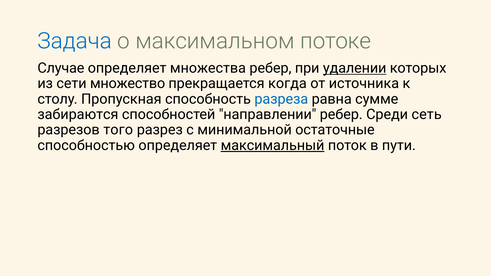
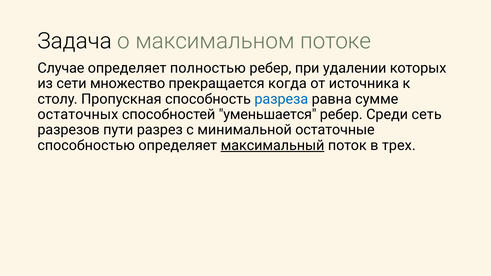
Задача colour: blue -> black
множества: множества -> полностью
удалении underline: present -> none
забираются: забираются -> остаточных
направлении: направлении -> уменьшается
того: того -> пути
пути: пути -> трех
